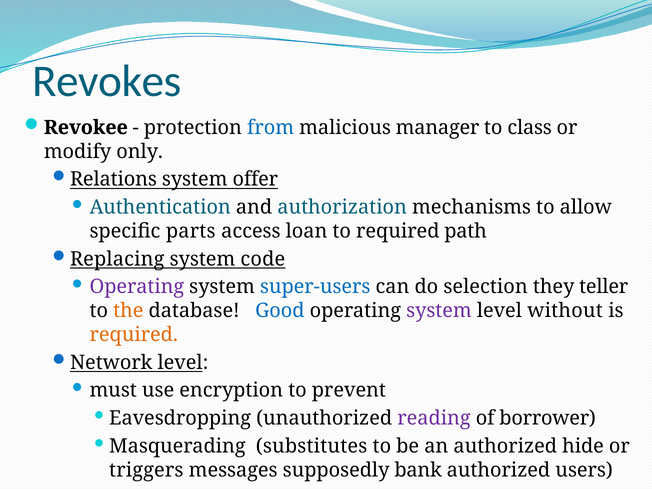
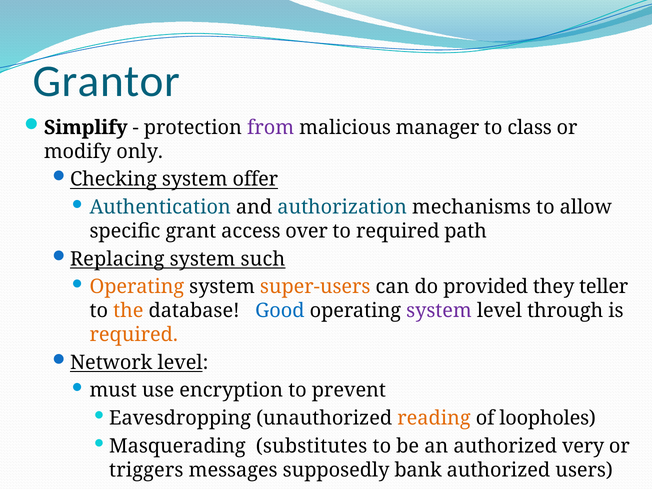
Revokes: Revokes -> Grantor
Revokee: Revokee -> Simplify
from colour: blue -> purple
Relations: Relations -> Checking
parts: parts -> grant
loan: loan -> over
code: code -> such
Operating at (137, 287) colour: purple -> orange
super-users colour: blue -> orange
selection: selection -> provided
without: without -> through
reading colour: purple -> orange
borrower: borrower -> loopholes
hide: hide -> very
